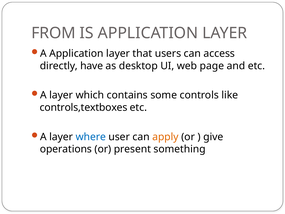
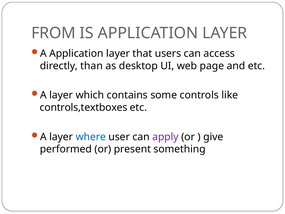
have: have -> than
apply colour: orange -> purple
operations: operations -> performed
